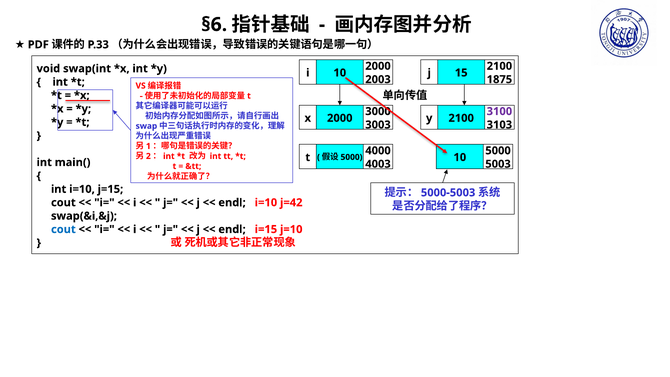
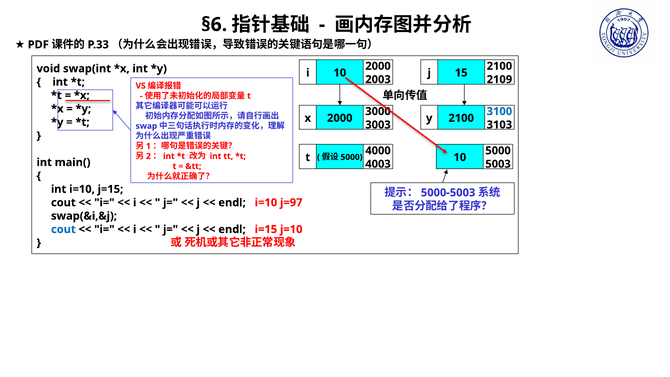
1875: 1875 -> 2109
3100 colour: purple -> blue
j=42: j=42 -> j=97
